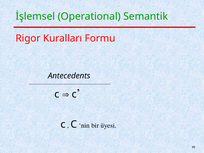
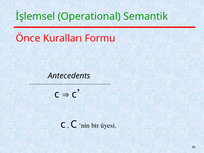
Rigor: Rigor -> Önce
